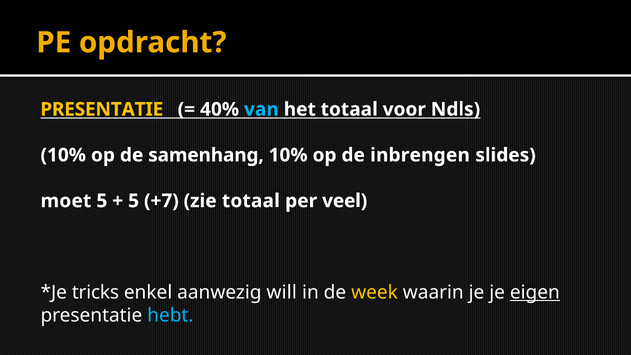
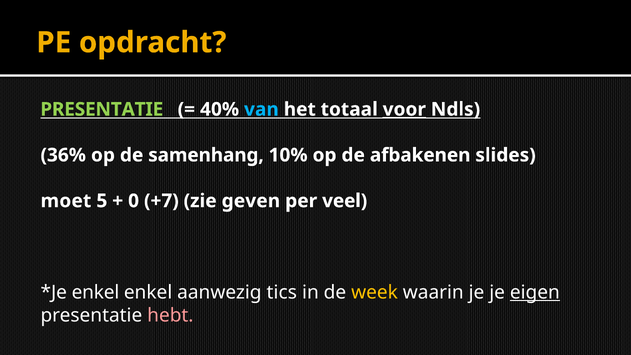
PRESENTATIE at (102, 109) colour: yellow -> light green
voor underline: none -> present
10% at (63, 155): 10% -> 36%
inbrengen: inbrengen -> afbakenen
5 at (134, 201): 5 -> 0
zie totaal: totaal -> geven
tricks at (95, 292): tricks -> enkel
will: will -> tics
hebt colour: light blue -> pink
